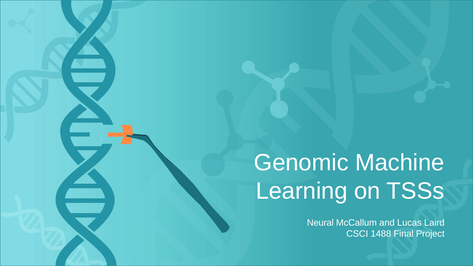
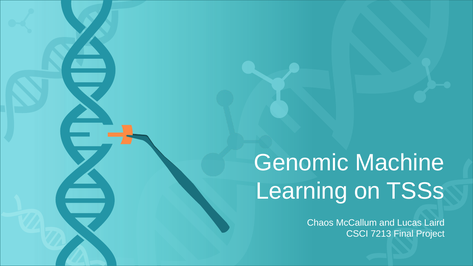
Neural: Neural -> Chaos
1488: 1488 -> 7213
